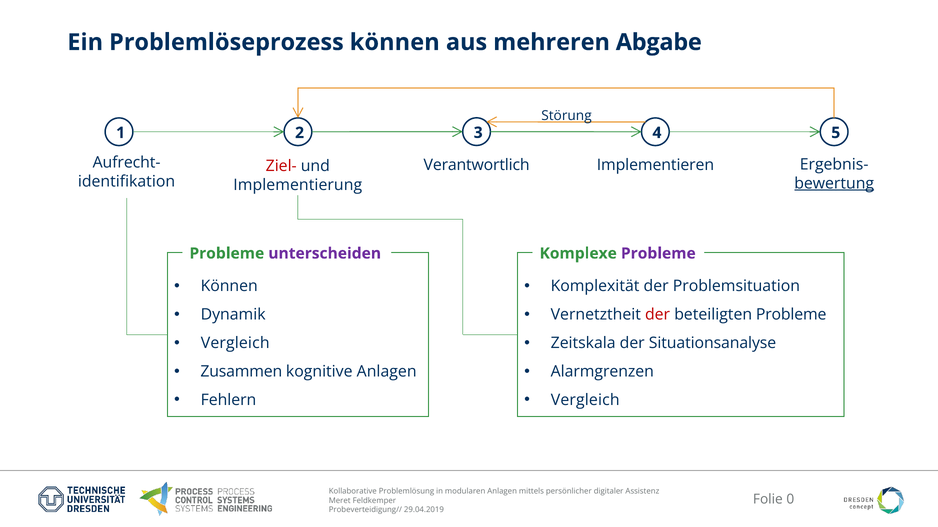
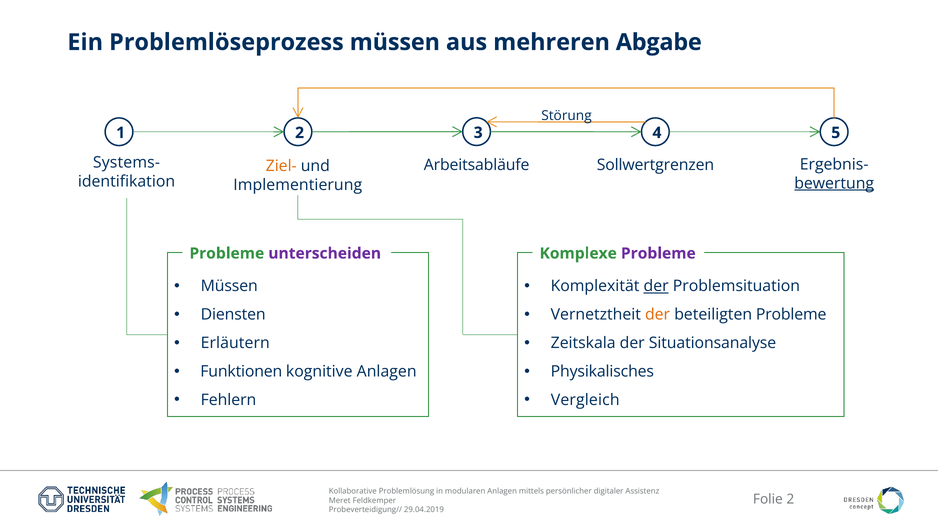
Problemlöseprozess können: können -> müssen
Aufrecht-: Aufrecht- -> Systems-
Verantwortlich: Verantwortlich -> Arbeitsabläufe
Implementieren: Implementieren -> Sollwertgrenzen
Ziel- colour: red -> orange
Können at (229, 287): Können -> Müssen
der at (656, 287) underline: none -> present
Dynamik: Dynamik -> Diensten
der at (658, 315) colour: red -> orange
Vergleich at (235, 344): Vergleich -> Erläutern
Zusammen: Zusammen -> Funktionen
Alarmgrenzen: Alarmgrenzen -> Physikalisches
0 at (790, 500): 0 -> 2
